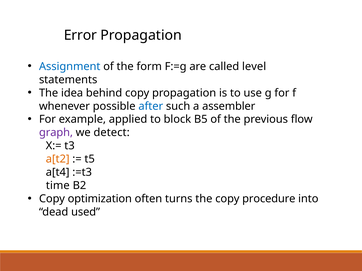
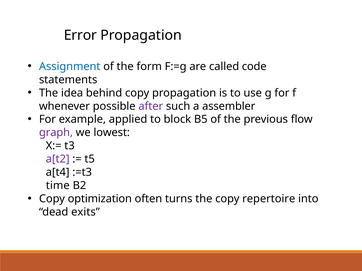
level: level -> code
after colour: blue -> purple
detect: detect -> lowest
a[t2 colour: orange -> purple
procedure: procedure -> repertoire
used: used -> exits
